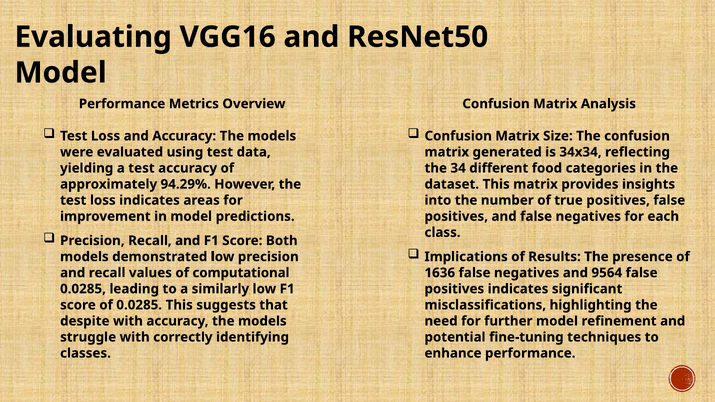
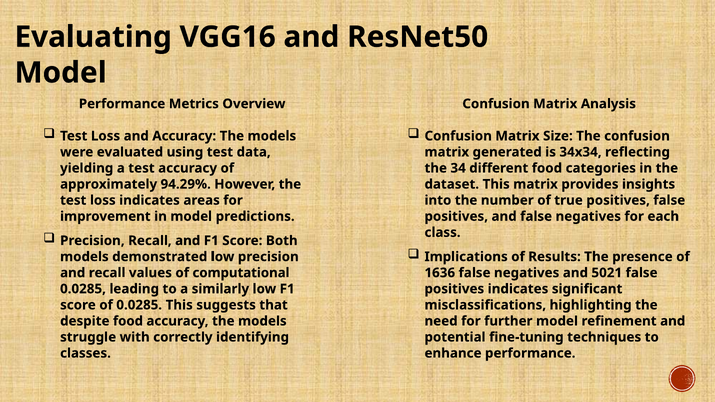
9564: 9564 -> 5021
despite with: with -> food
